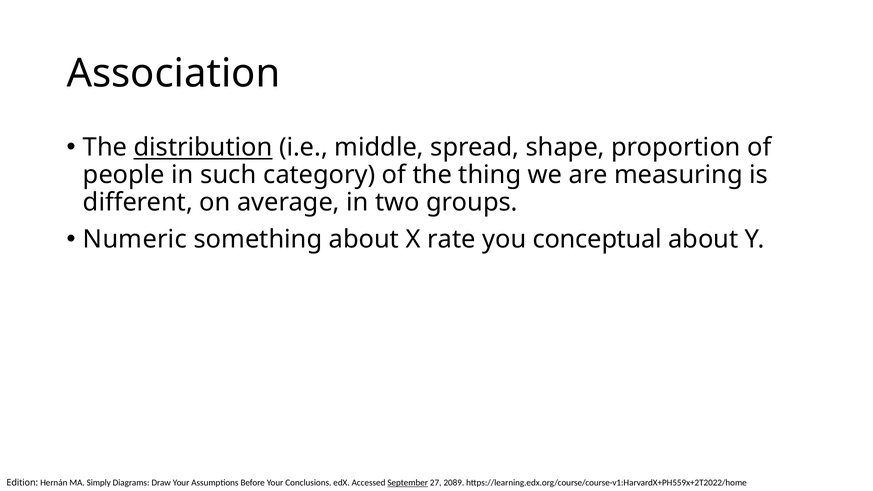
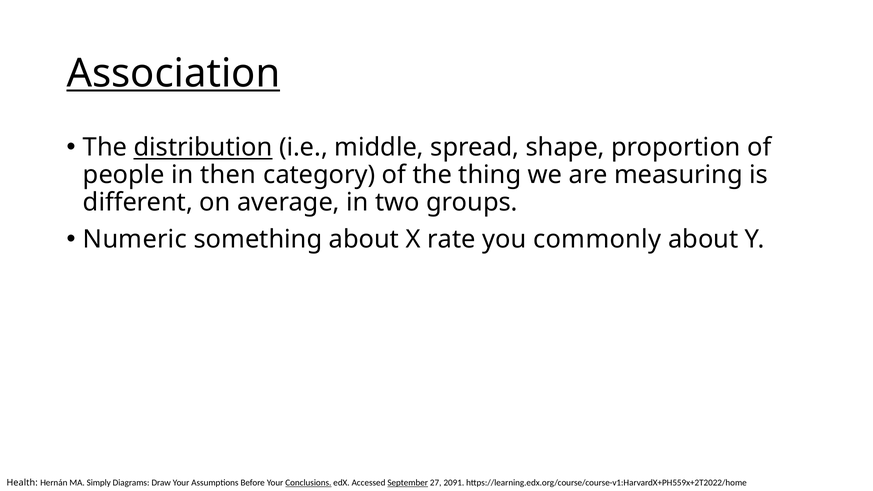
Association underline: none -> present
such: such -> then
conceptual: conceptual -> commonly
Edition: Edition -> Health
Conclusions underline: none -> present
2089: 2089 -> 2091
